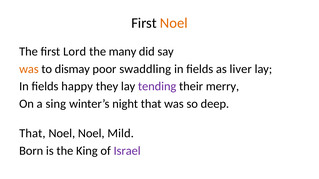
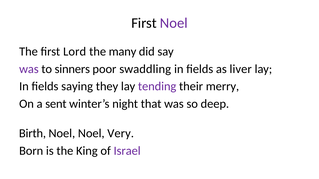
Noel at (174, 23) colour: orange -> purple
was at (29, 69) colour: orange -> purple
dismay: dismay -> sinners
happy: happy -> saying
sing: sing -> sent
That at (32, 134): That -> Birth
Mild: Mild -> Very
